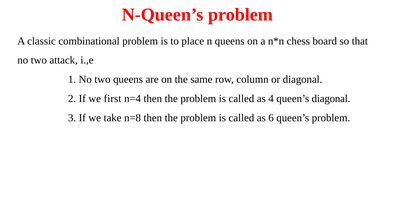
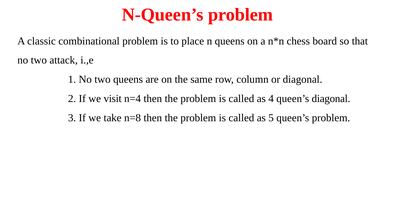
first: first -> visit
6: 6 -> 5
